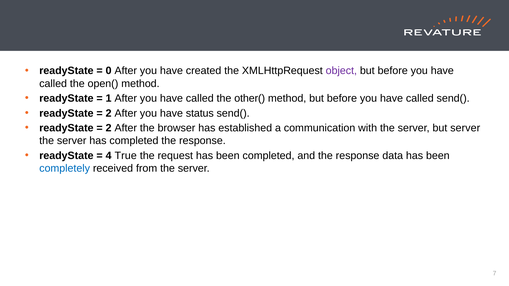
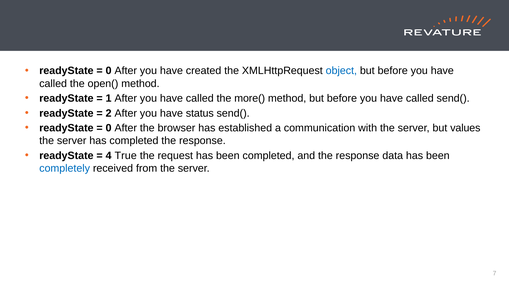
object colour: purple -> blue
other(: other( -> more(
2 at (109, 128): 2 -> 0
but server: server -> values
